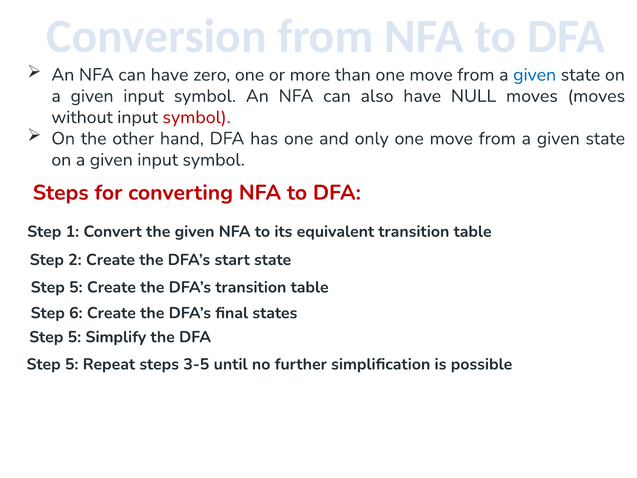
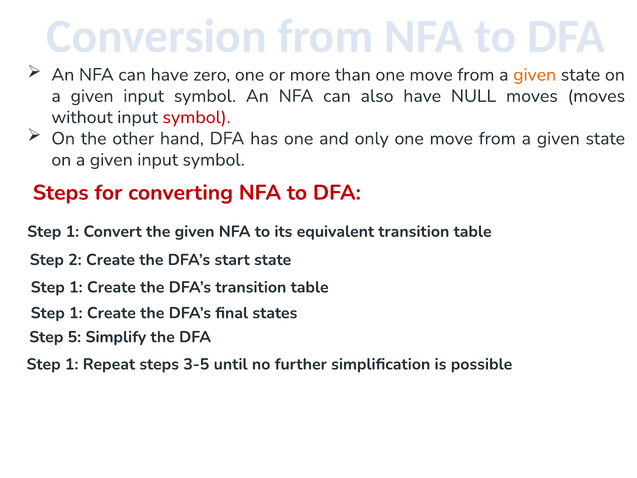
given at (535, 75) colour: blue -> orange
5 at (76, 287): 5 -> 1
6 at (76, 313): 6 -> 1
5 at (72, 364): 5 -> 1
